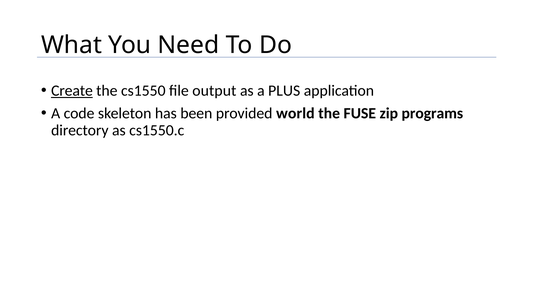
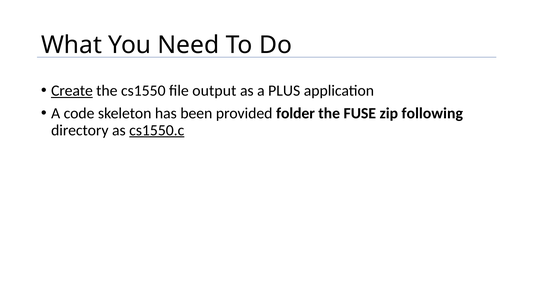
world: world -> folder
programs: programs -> following
cs1550.c underline: none -> present
